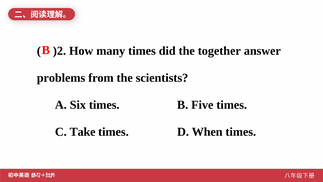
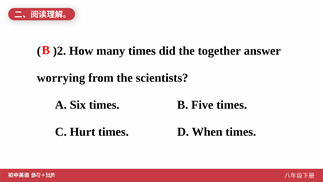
problems: problems -> worrying
Take: Take -> Hurt
